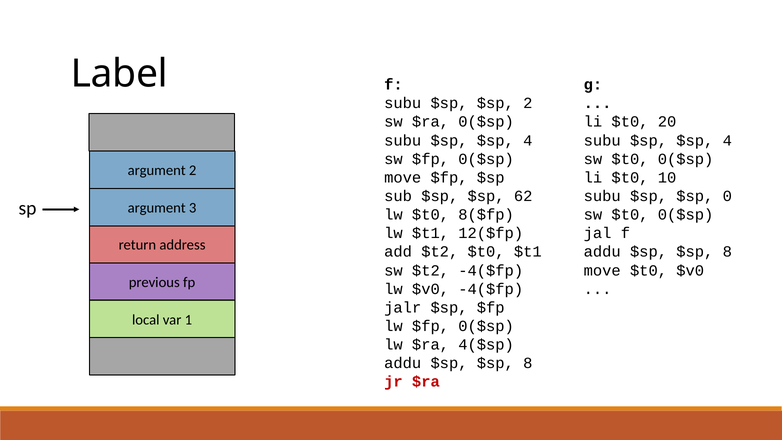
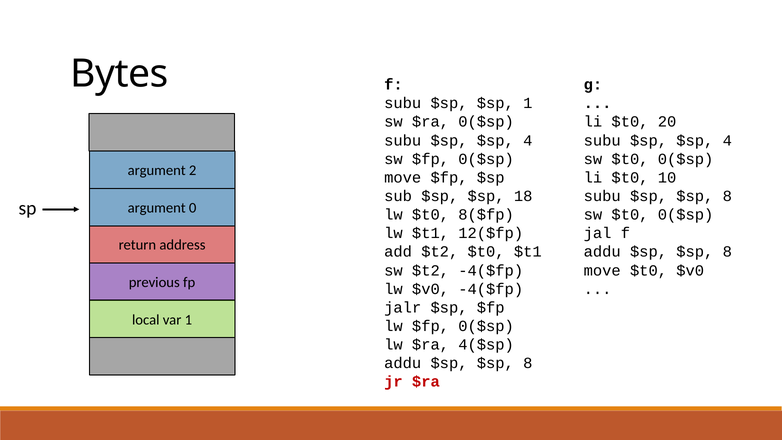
Label: Label -> Bytes
$sp 2: 2 -> 1
62: 62 -> 18
subu $sp $sp 0: 0 -> 8
3: 3 -> 0
